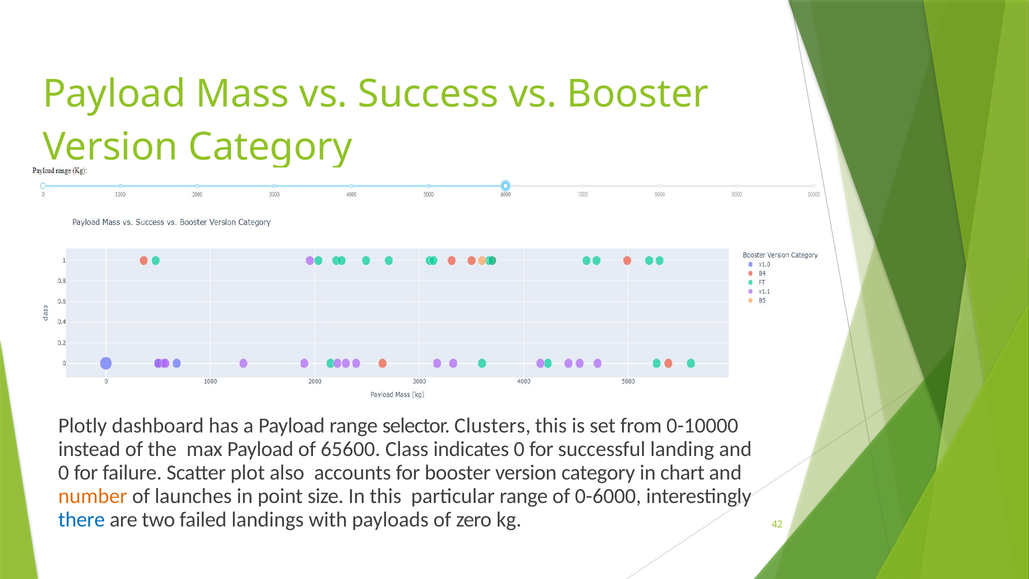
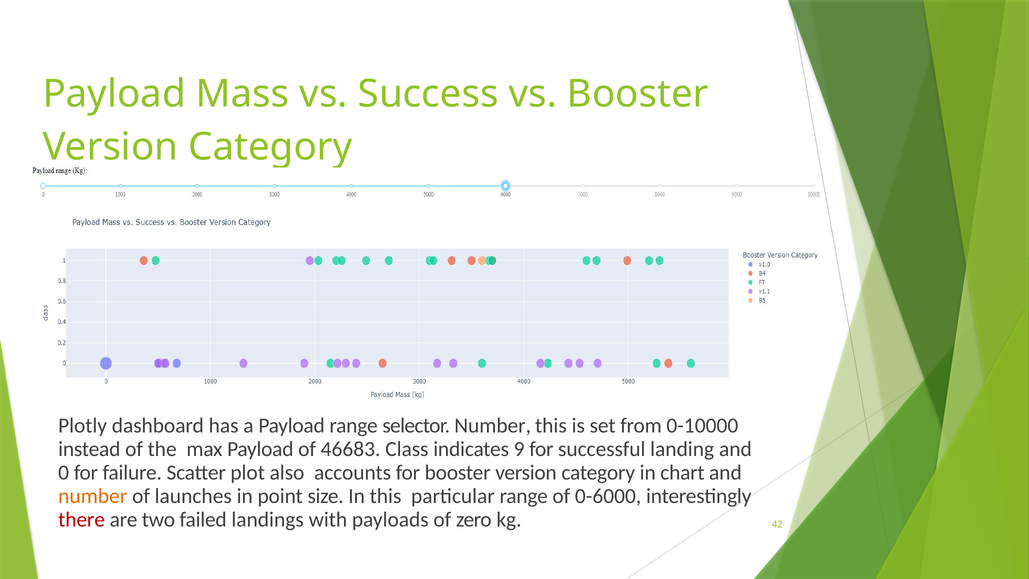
selector Clusters: Clusters -> Number
65600: 65600 -> 46683
indicates 0: 0 -> 9
there colour: blue -> red
